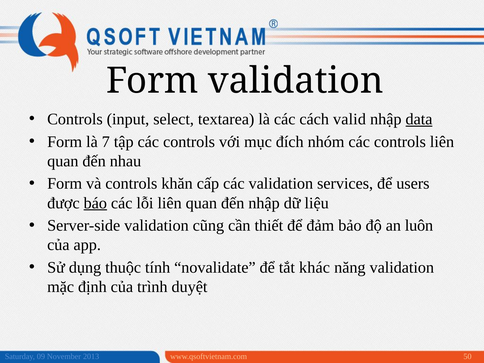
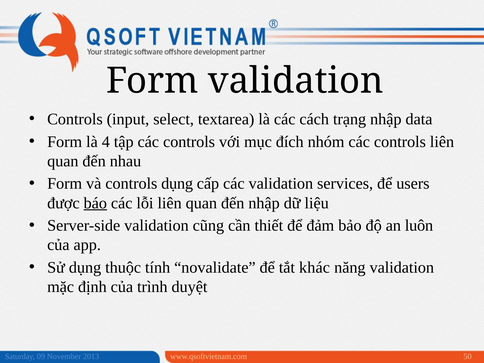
valid: valid -> trạng
data underline: present -> none
7: 7 -> 4
controls khăn: khăn -> dụng
